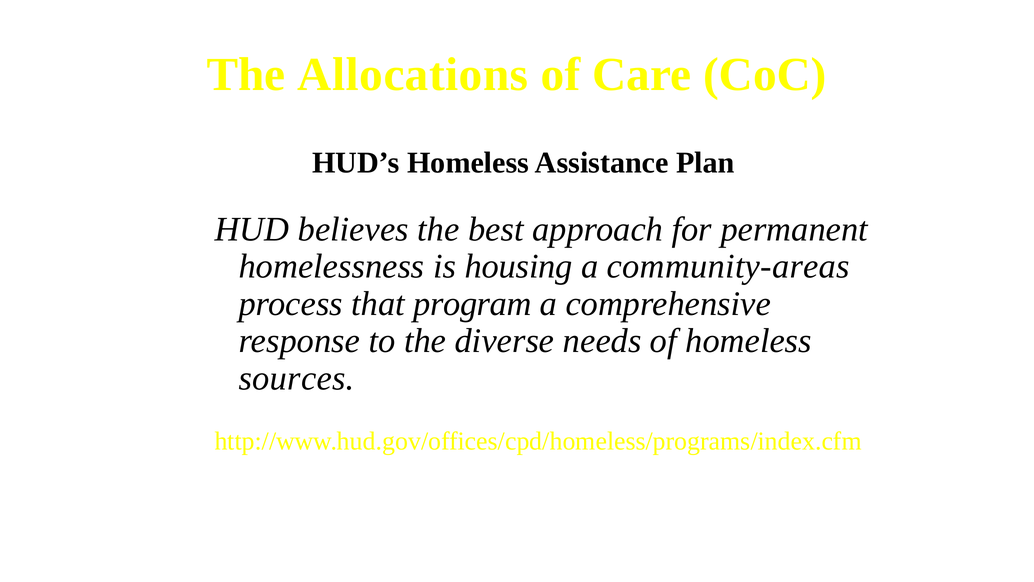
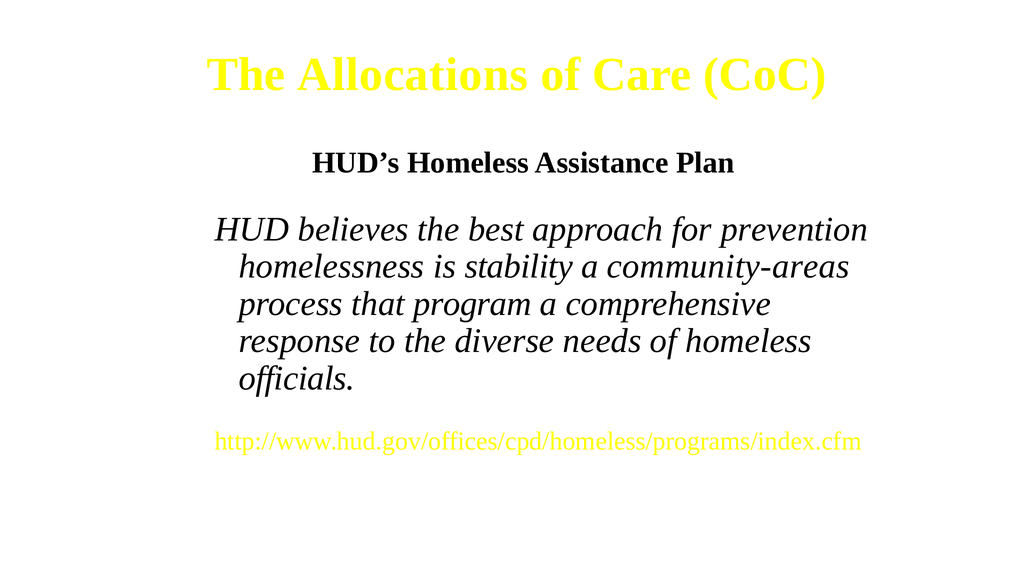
permanent: permanent -> prevention
housing: housing -> stability
sources: sources -> officials
